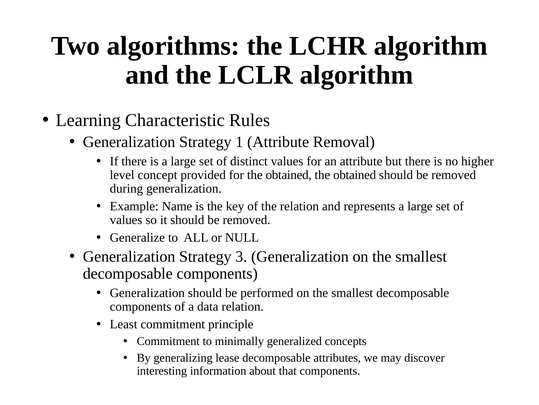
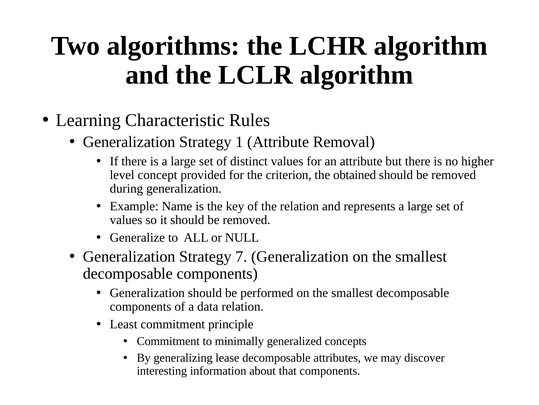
for the obtained: obtained -> criterion
3: 3 -> 7
